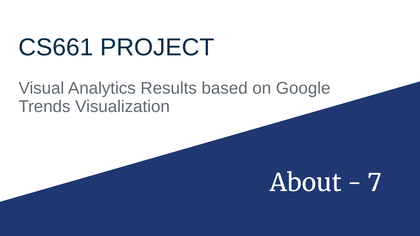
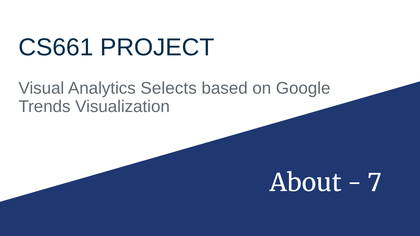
Results: Results -> Selects
